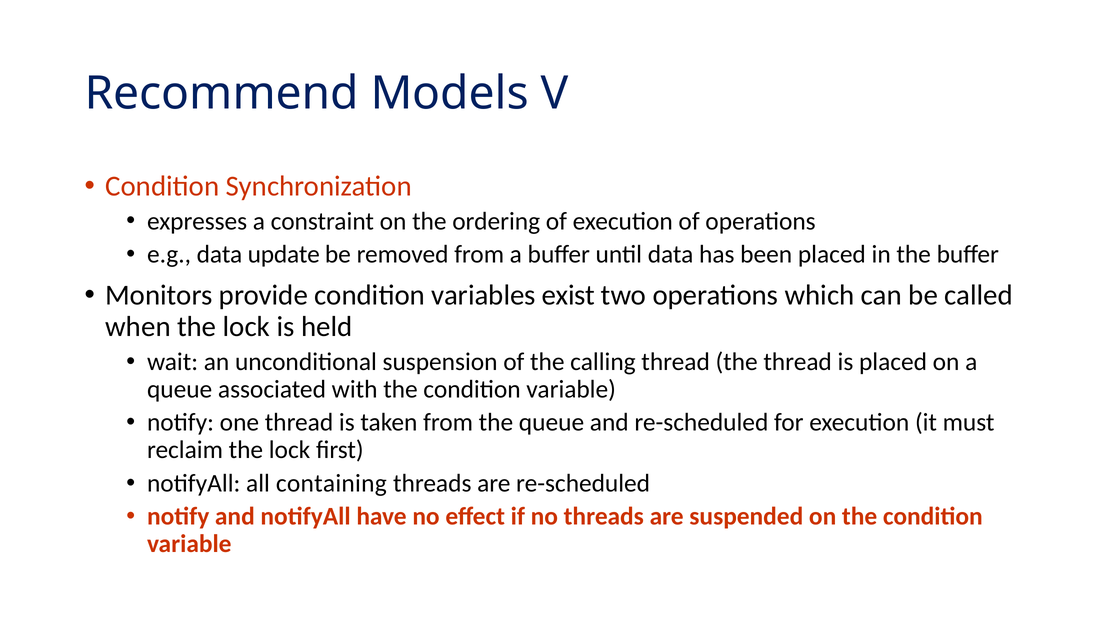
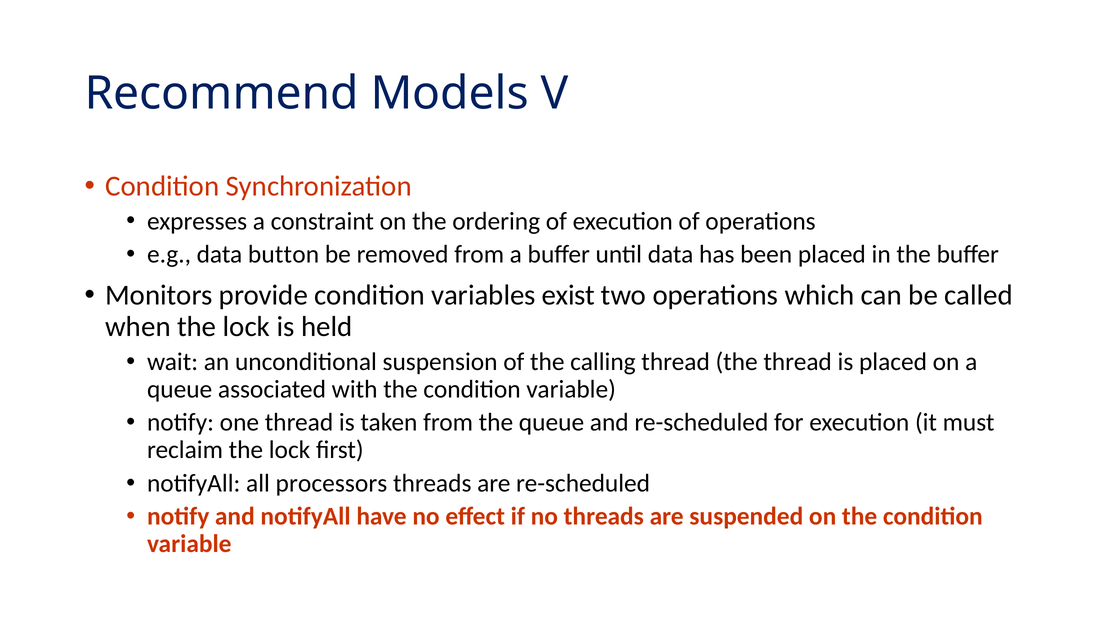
update: update -> button
containing: containing -> processors
